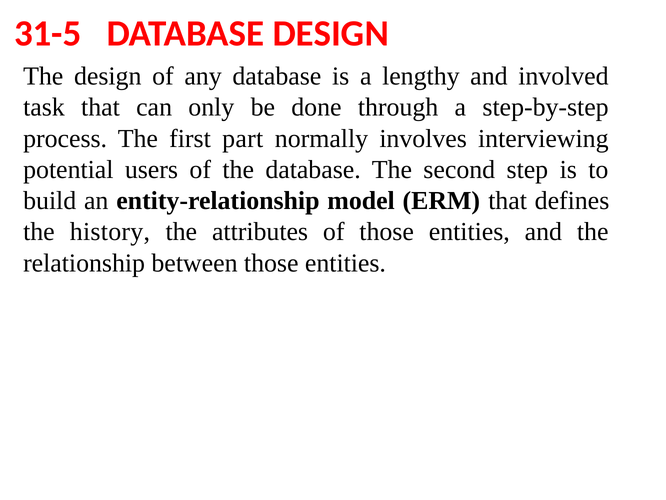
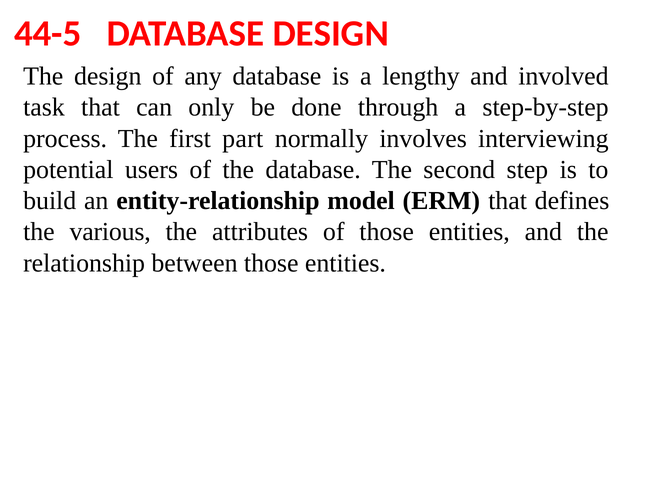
31-5: 31-5 -> 44-5
history: history -> various
